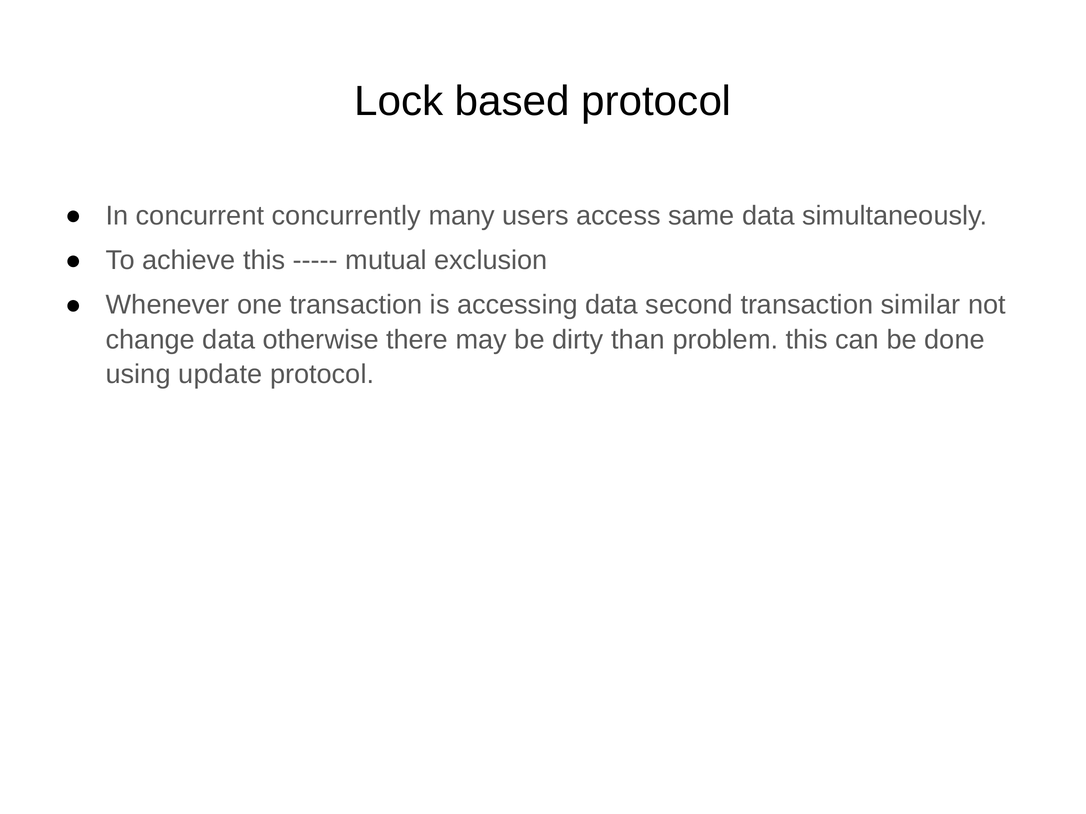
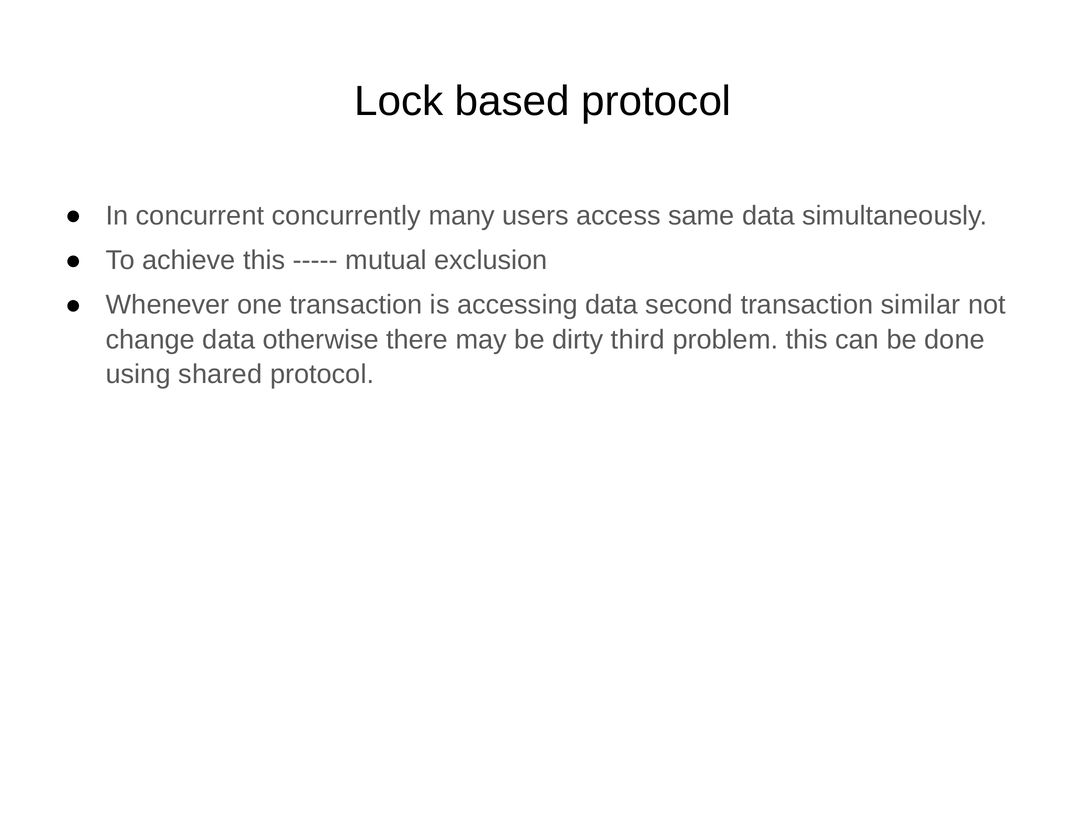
than: than -> third
update: update -> shared
